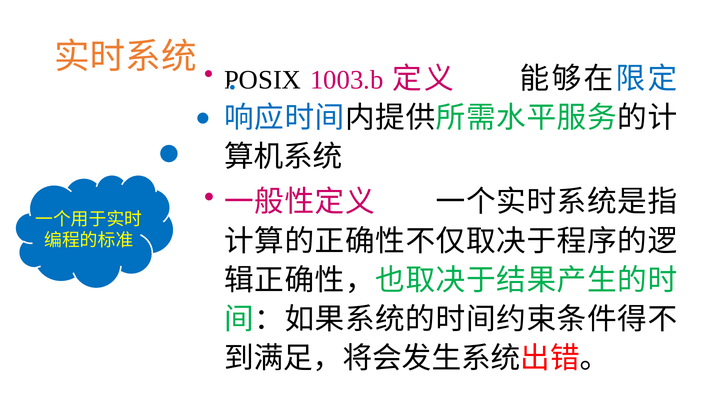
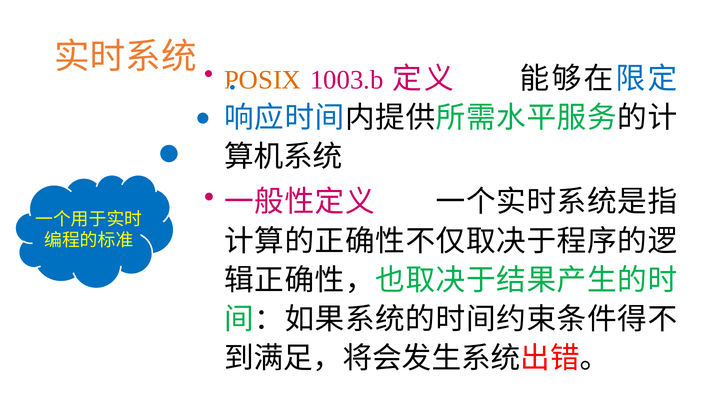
POSIX colour: black -> orange
